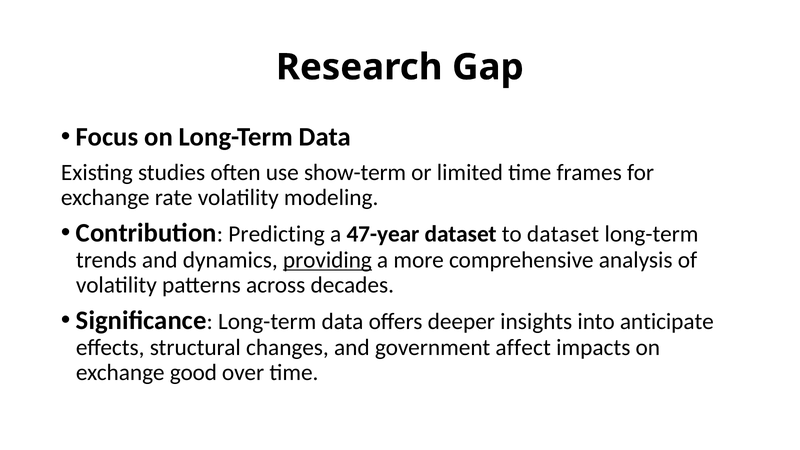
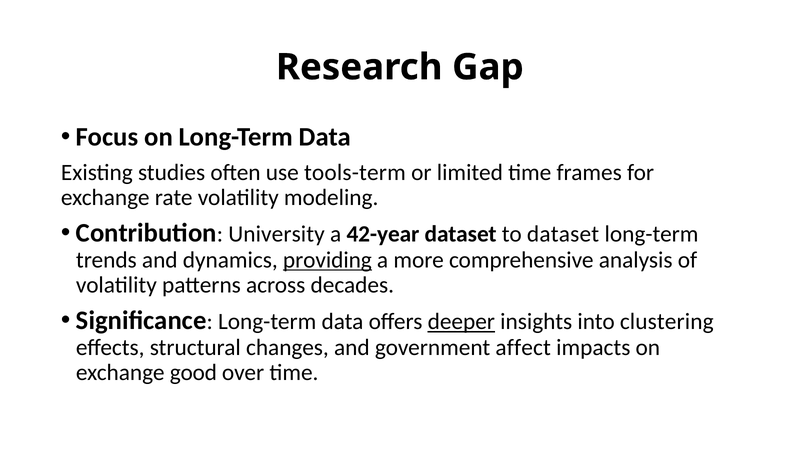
show-term: show-term -> tools-term
Predicting: Predicting -> University
47-year: 47-year -> 42-year
deeper underline: none -> present
anticipate: anticipate -> clustering
